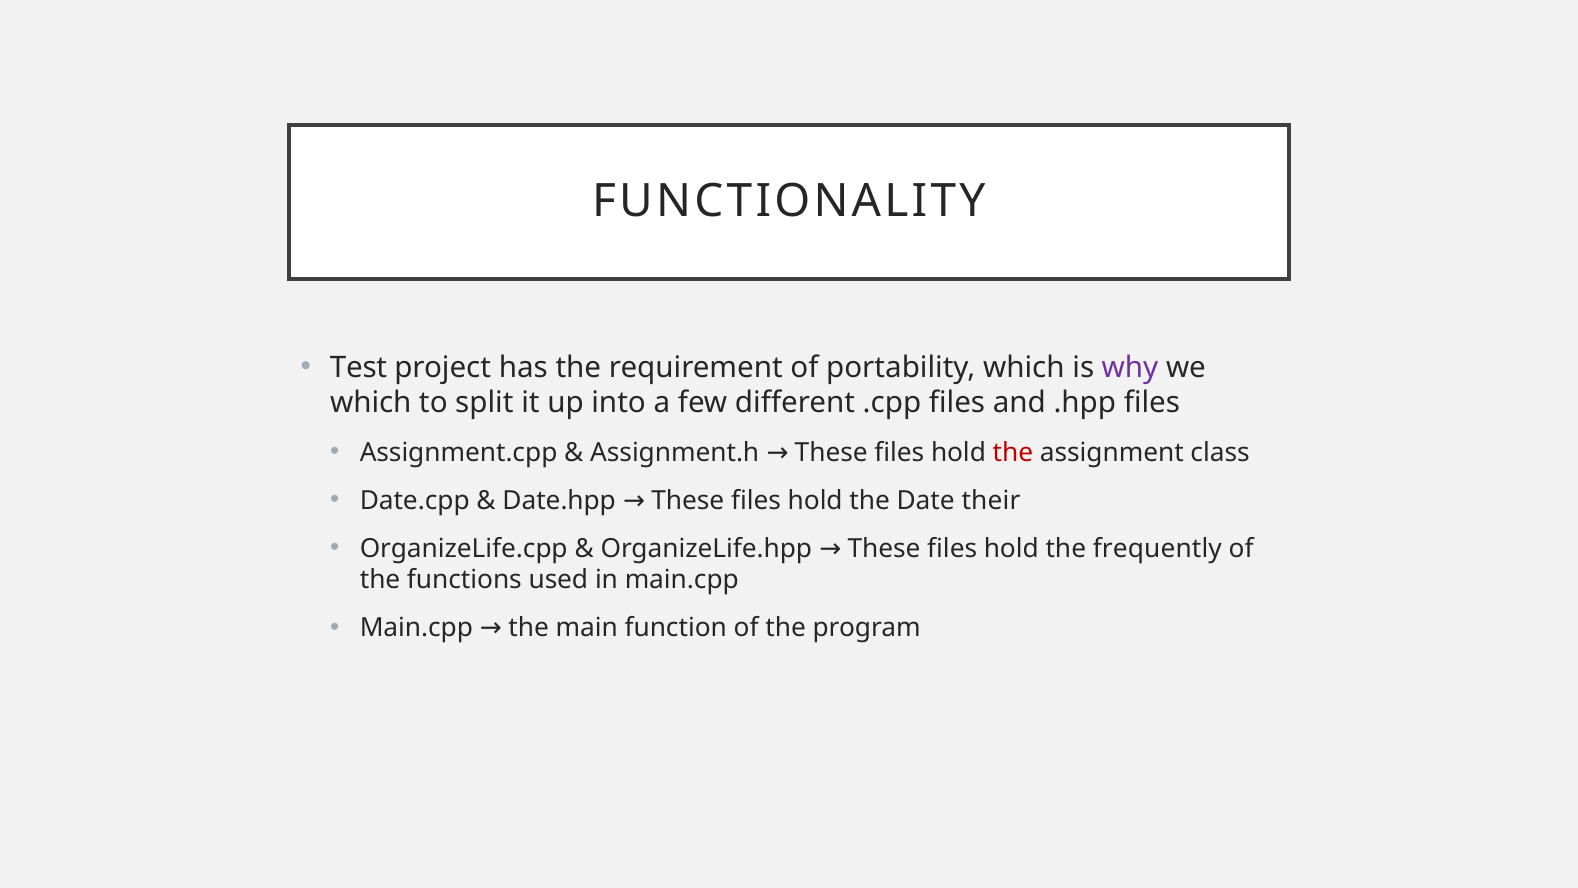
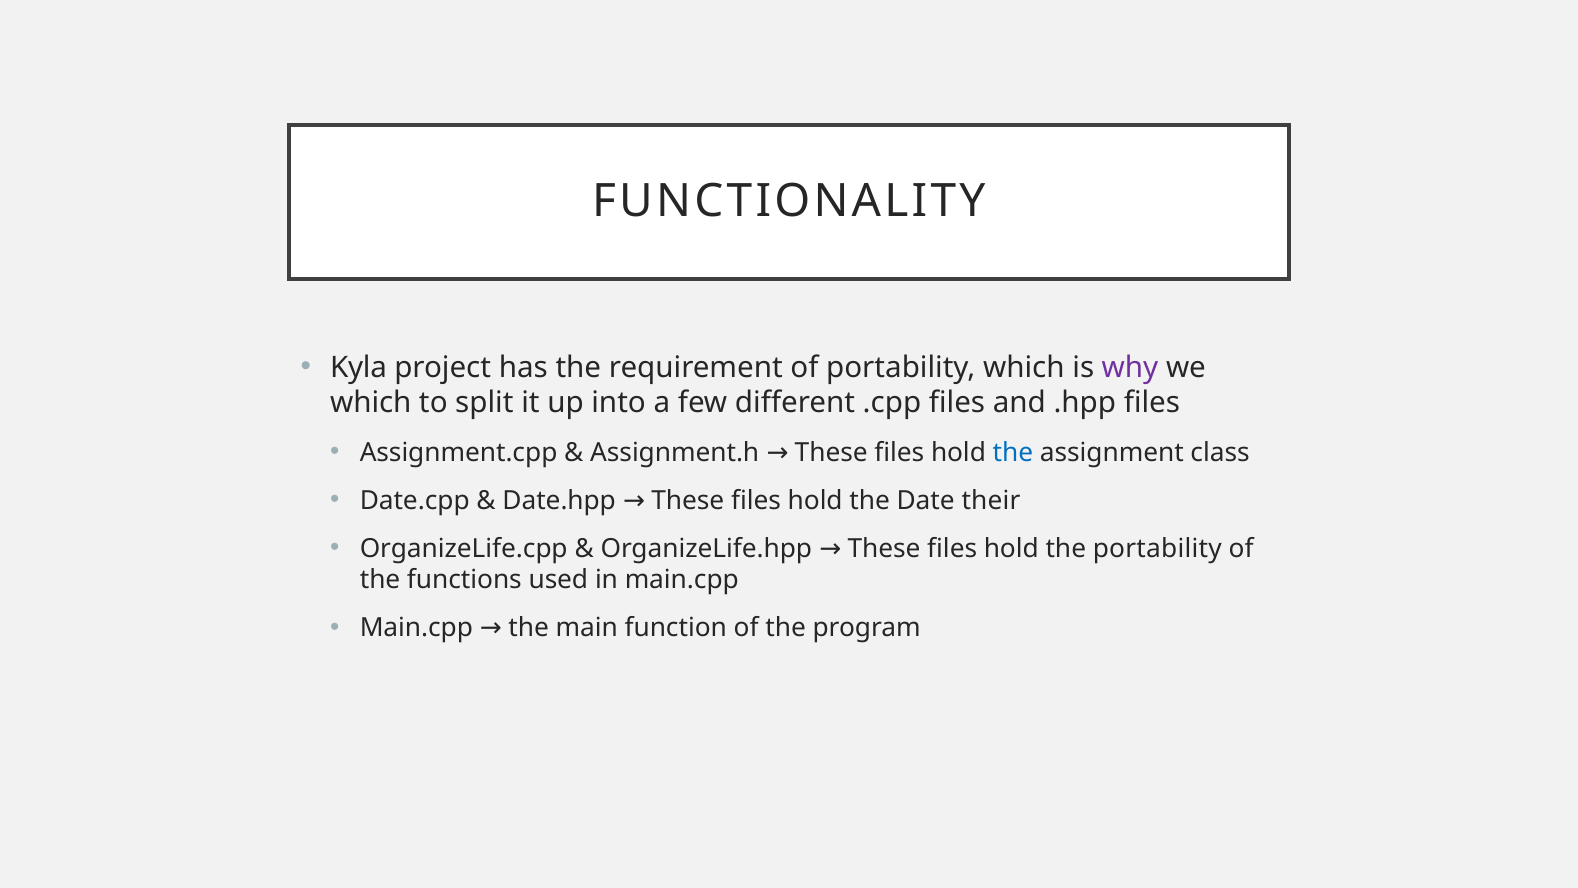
Test: Test -> Kyla
the at (1013, 452) colour: red -> blue
the frequently: frequently -> portability
